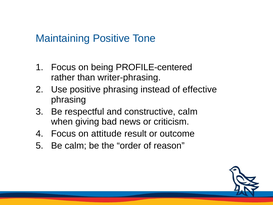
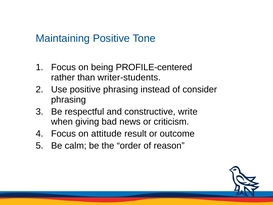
writer-phrasing: writer-phrasing -> writer-students
effective: effective -> consider
constructive calm: calm -> write
